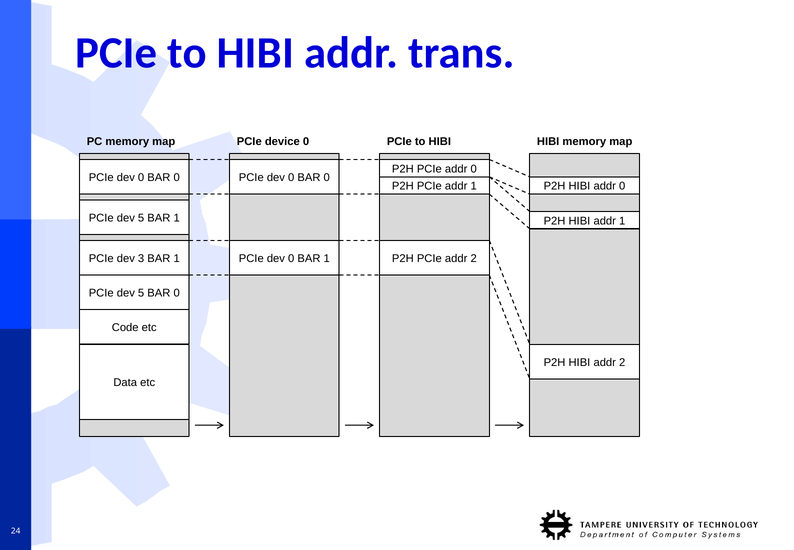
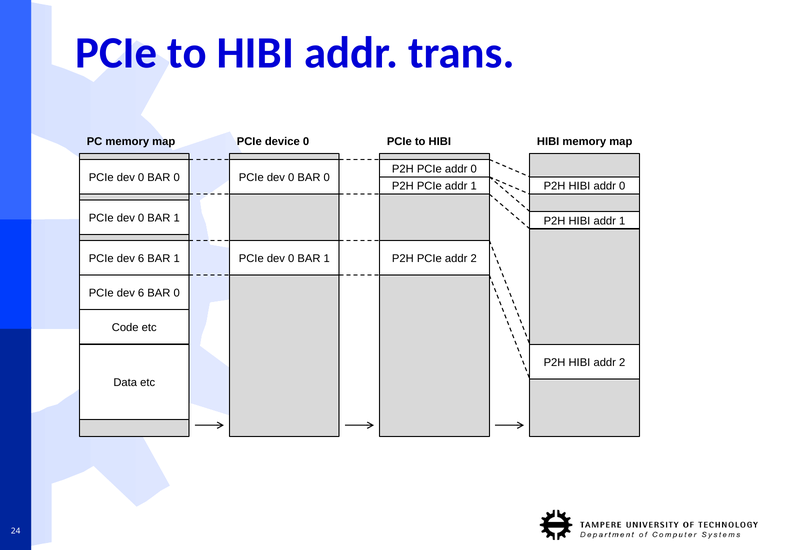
5 at (141, 218): 5 -> 0
3 at (141, 258): 3 -> 6
5 at (141, 293): 5 -> 6
